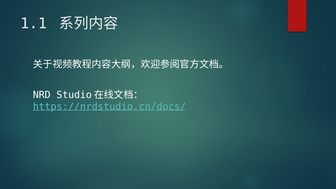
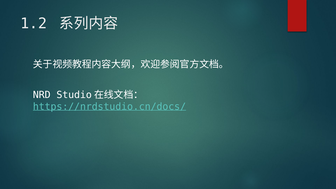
1.1: 1.1 -> 1.2
